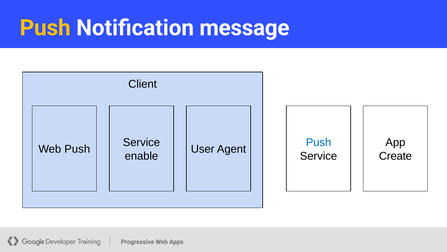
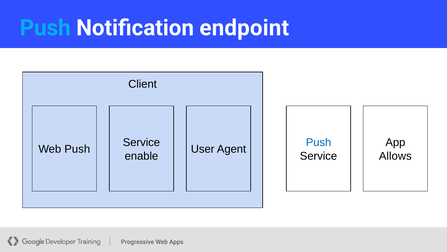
Push at (45, 28) colour: yellow -> light blue
message: message -> endpoint
Create: Create -> Allows
